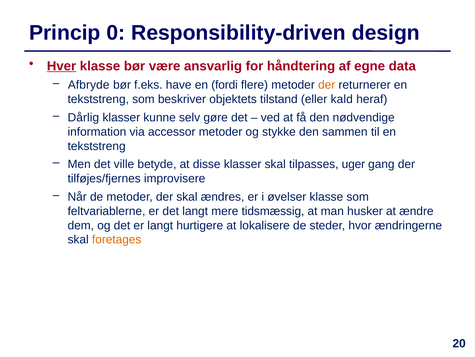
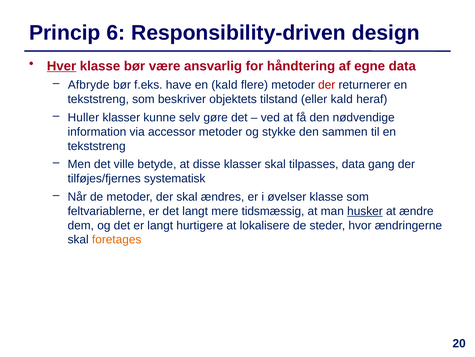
0: 0 -> 6
en fordi: fordi -> kald
der at (327, 85) colour: orange -> red
Dårlig: Dårlig -> Huller
tilpasses uger: uger -> data
improvisere: improvisere -> systematisk
husker underline: none -> present
